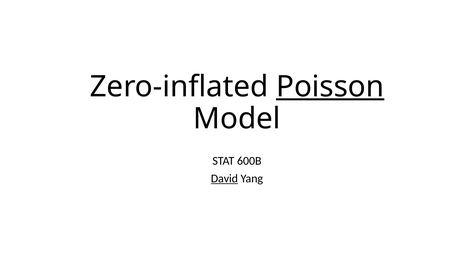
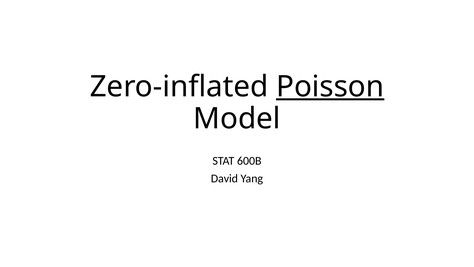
David underline: present -> none
